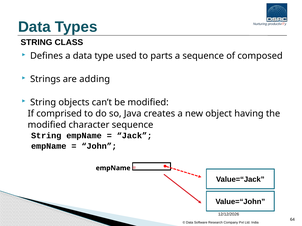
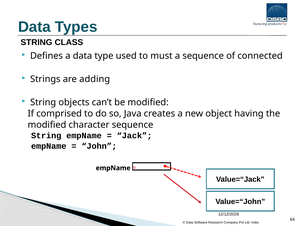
parts: parts -> must
composed: composed -> connected
